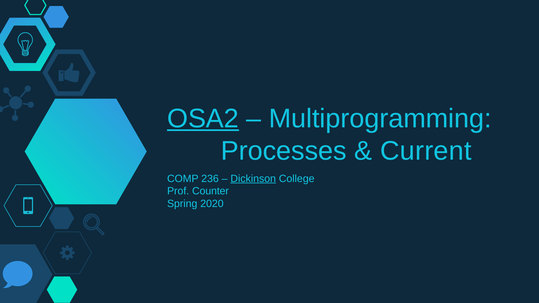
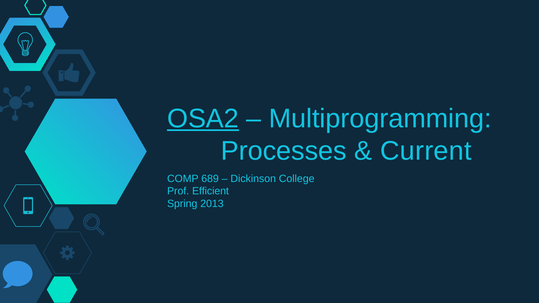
236: 236 -> 689
Dickinson underline: present -> none
Counter: Counter -> Efficient
2020: 2020 -> 2013
